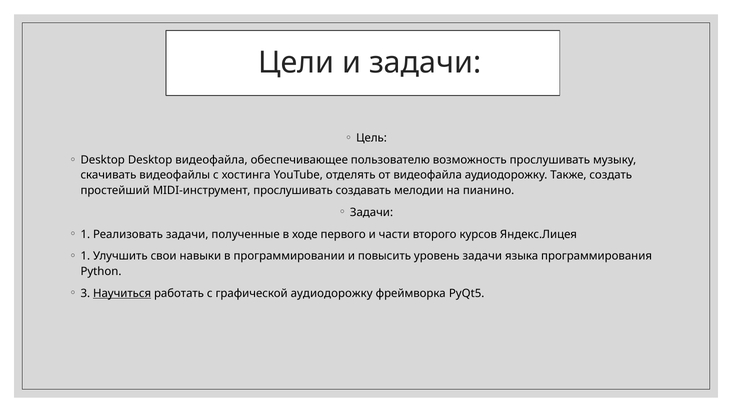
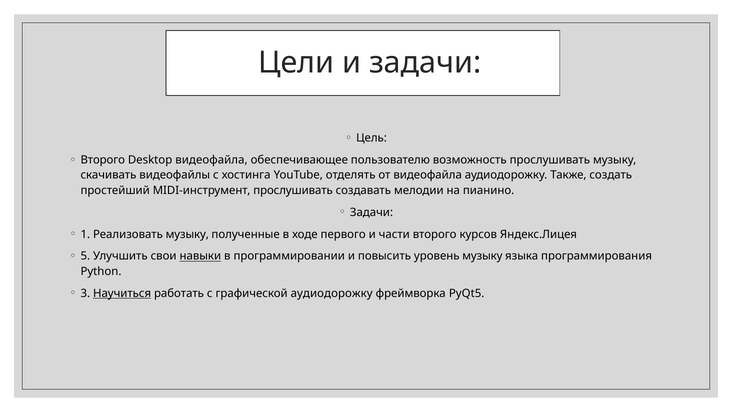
Desktop at (103, 160): Desktop -> Второго
Реализовать задачи: задачи -> музыку
1 at (85, 256): 1 -> 5
навыки underline: none -> present
уровень задачи: задачи -> музыку
